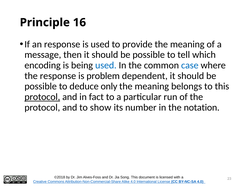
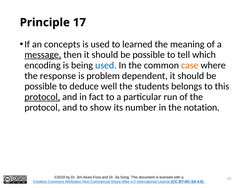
16: 16 -> 17
an response: response -> concepts
provide: provide -> learned
message underline: none -> present
case colour: blue -> orange
only: only -> well
meaning at (152, 86): meaning -> students
